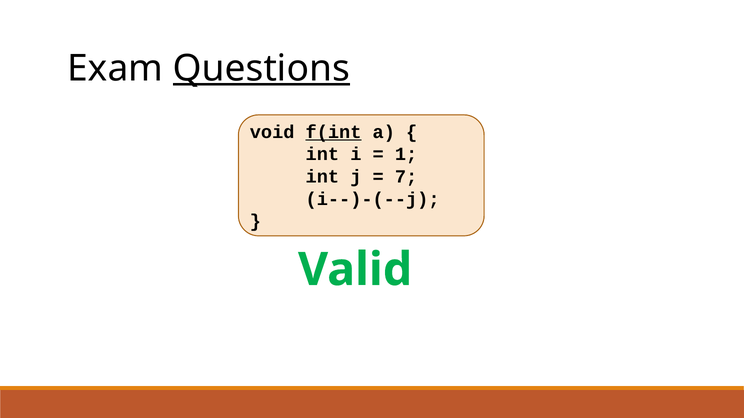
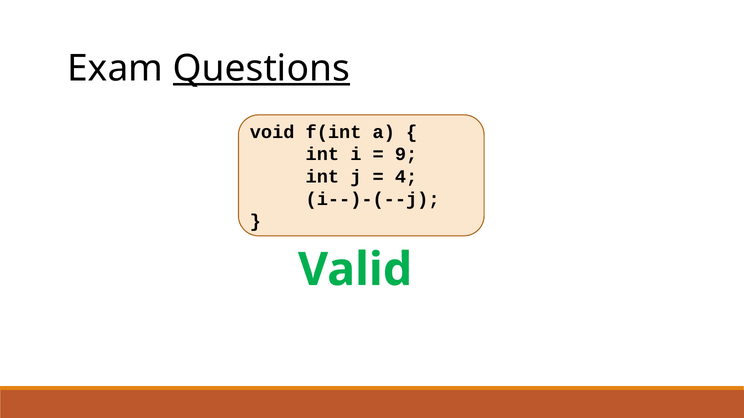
f(int underline: present -> none
1: 1 -> 9
7: 7 -> 4
